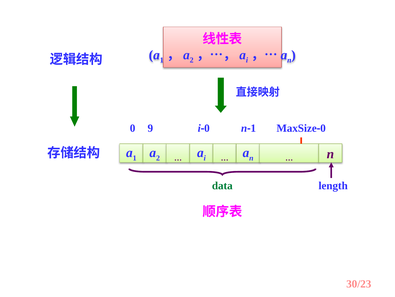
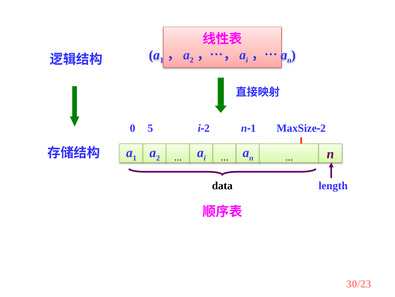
9: 9 -> 5
0 at (207, 128): 0 -> 2
0 at (323, 128): 0 -> 2
data colour: green -> black
